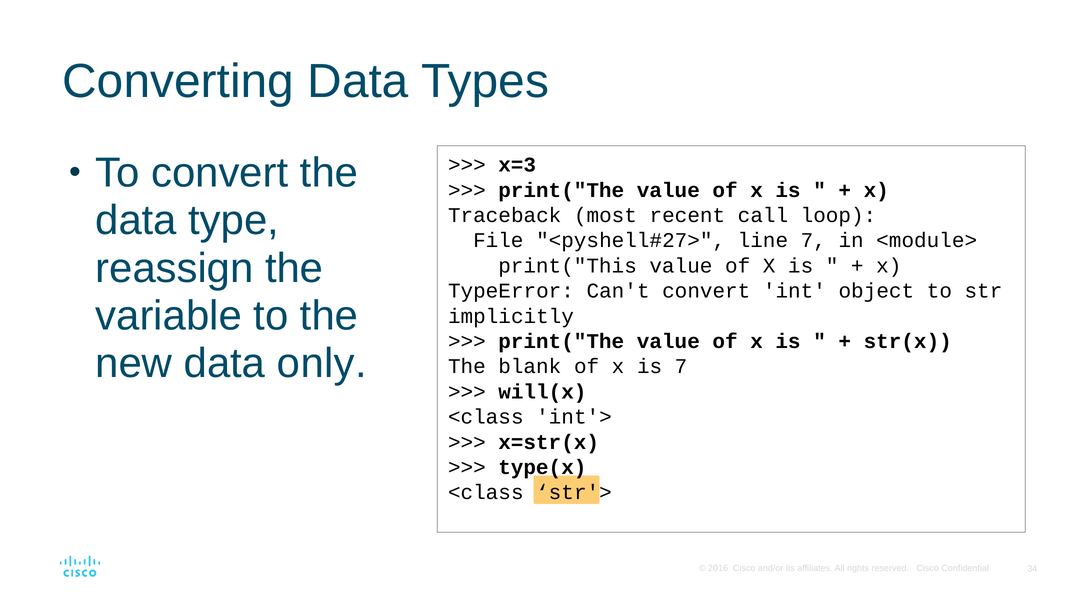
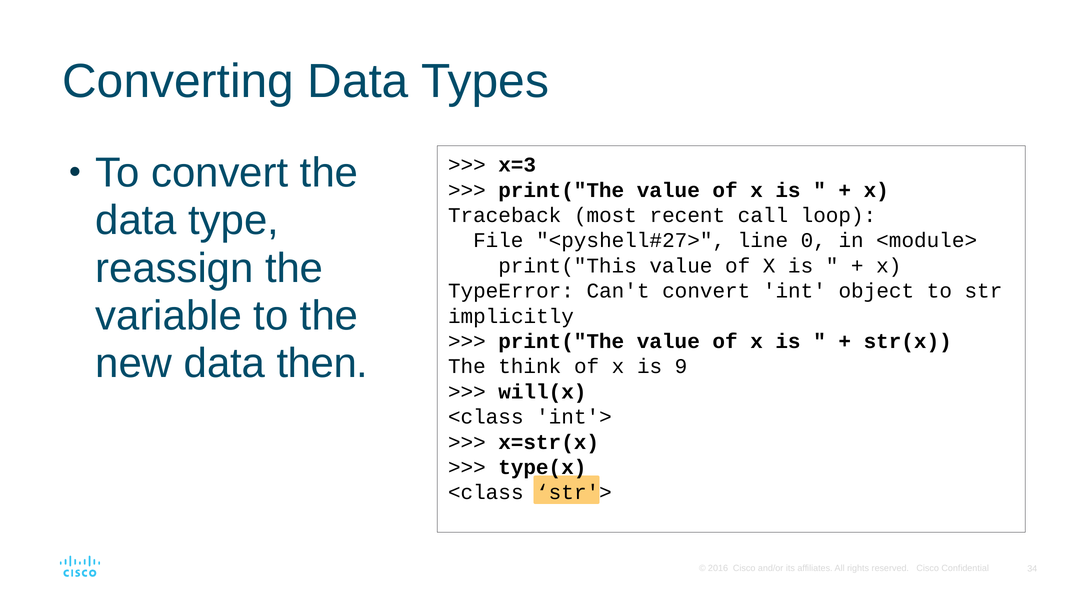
line 7: 7 -> 0
only: only -> then
blank: blank -> think
is 7: 7 -> 9
